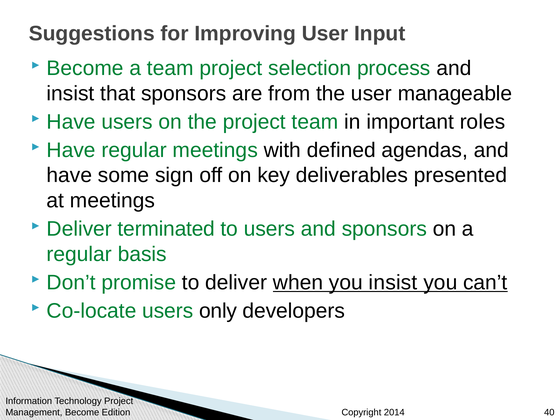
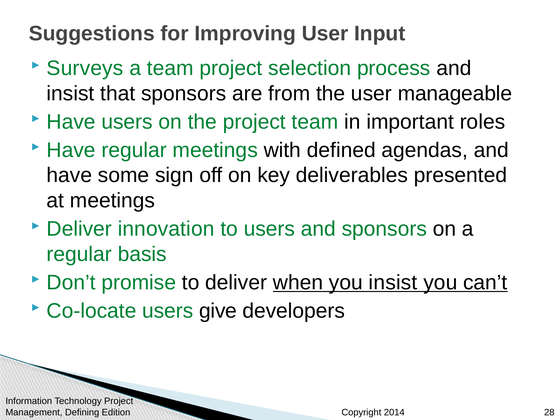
Become at (85, 68): Become -> Surveys
terminated: terminated -> innovation
only: only -> give
Management Become: Become -> Defining
40: 40 -> 28
